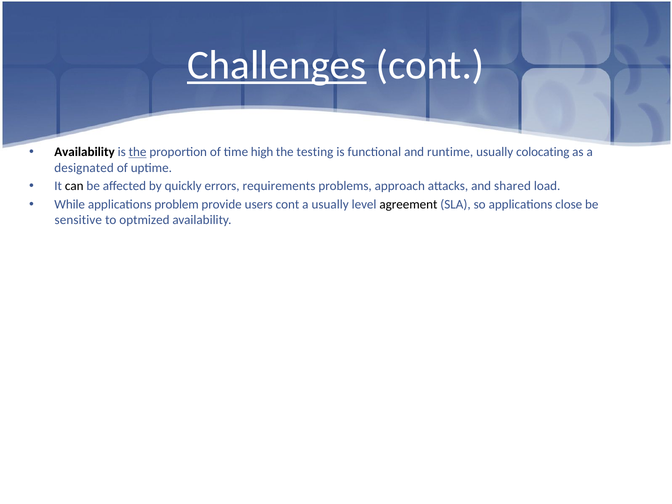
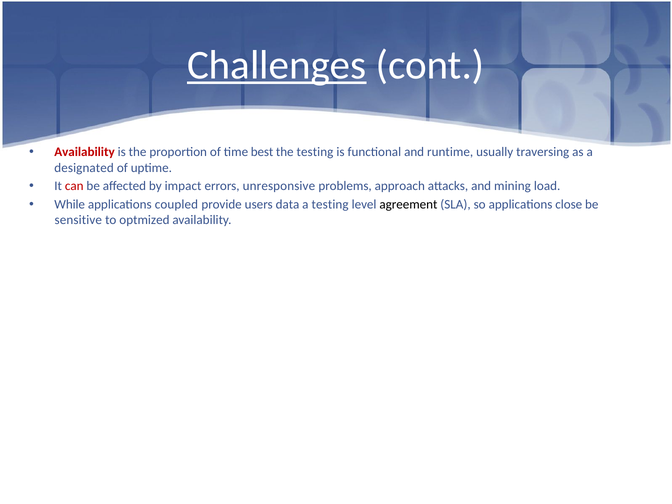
Availability at (85, 152) colour: black -> red
the at (138, 152) underline: present -> none
high: high -> best
colocating: colocating -> traversing
can colour: black -> red
quickly: quickly -> impact
requirements: requirements -> unresponsive
shared: shared -> mining
problem: problem -> coupled
users cont: cont -> data
a usually: usually -> testing
